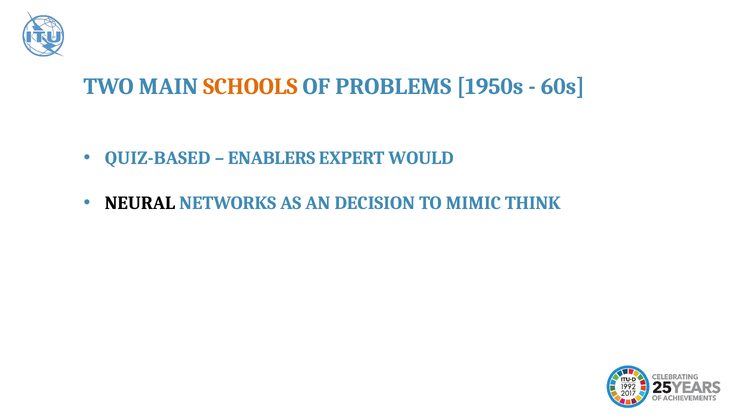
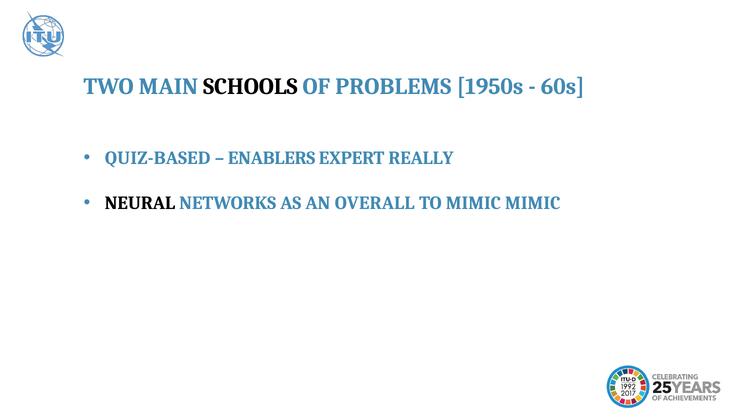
SCHOOLS colour: orange -> black
WOULD: WOULD -> REALLY
DECISION: DECISION -> OVERALL
MIMIC THINK: THINK -> MIMIC
